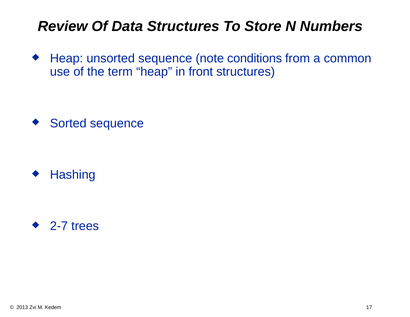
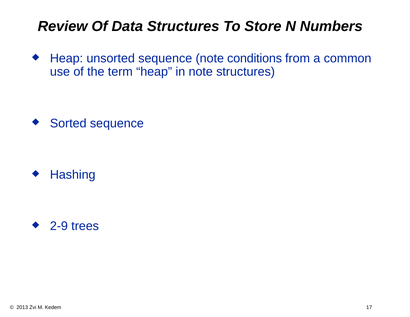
in front: front -> note
2-7: 2-7 -> 2-9
